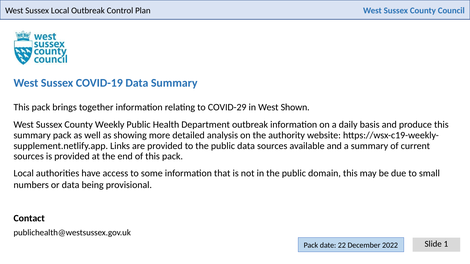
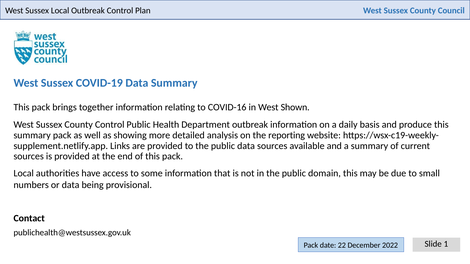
COVID-29: COVID-29 -> COVID-16
County Weekly: Weekly -> Control
authority: authority -> reporting
